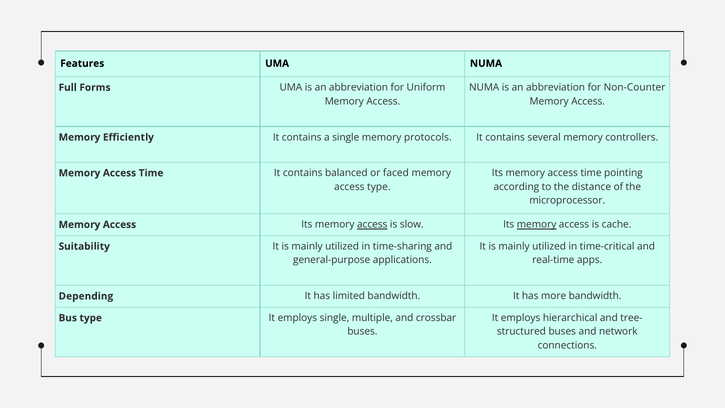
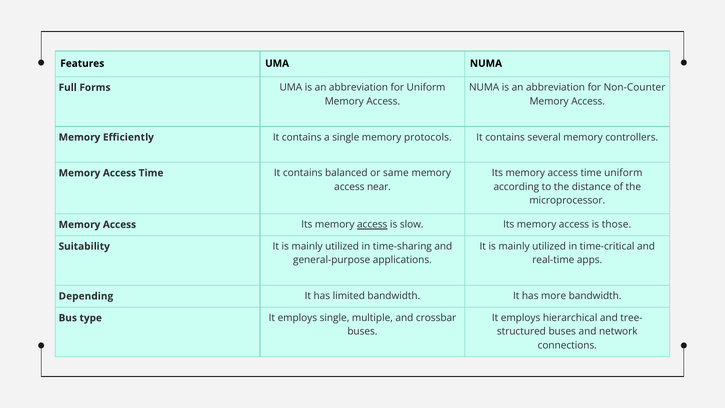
faced: faced -> same
time pointing: pointing -> uniform
access type: type -> near
memory at (537, 225) underline: present -> none
cache: cache -> those
